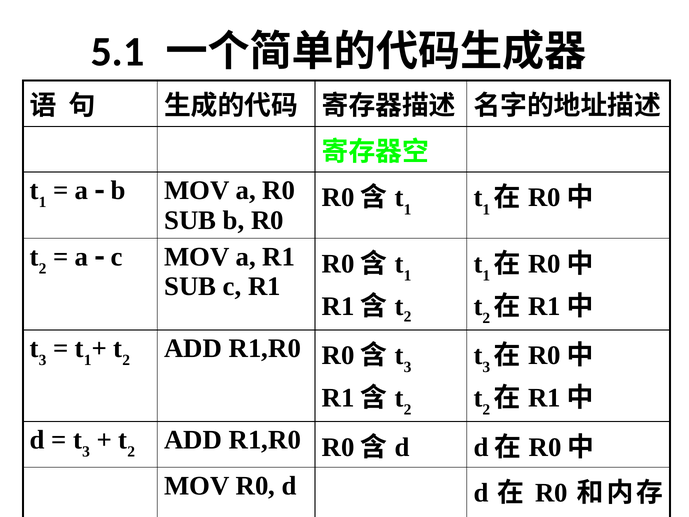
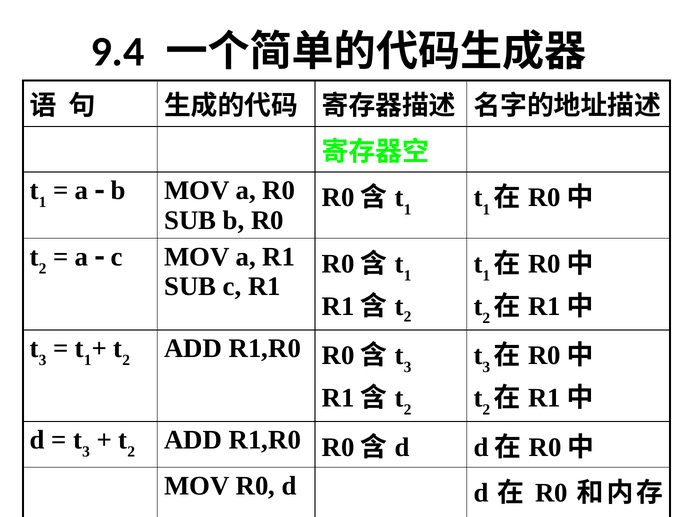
5.1: 5.1 -> 9.4
